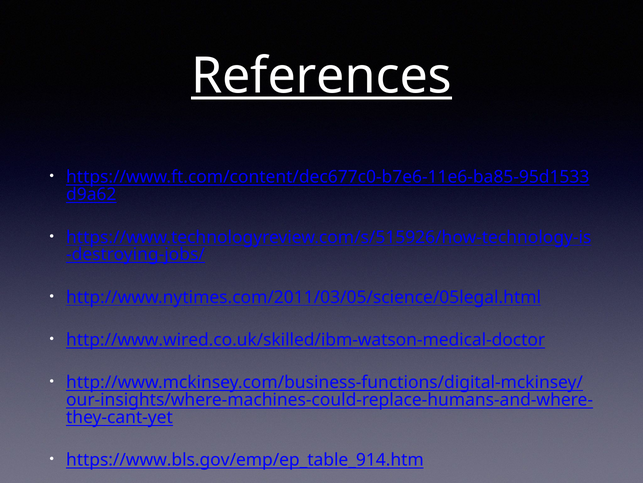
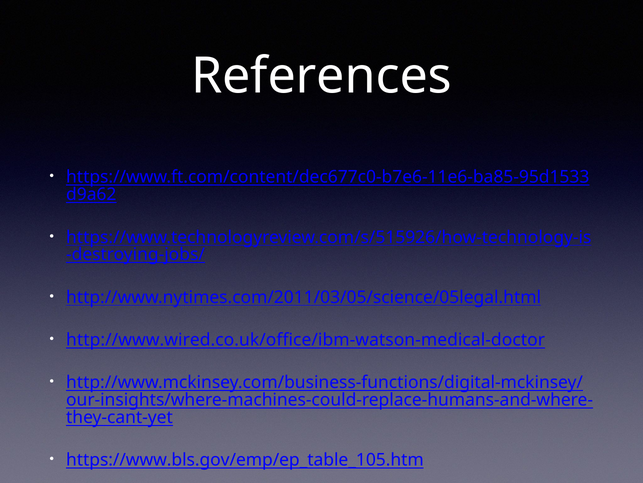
References underline: present -> none
http://www.wired.co.uk/skilled/ibm-watson-medical-doctor: http://www.wired.co.uk/skilled/ibm-watson-medical-doctor -> http://www.wired.co.uk/office/ibm-watson-medical-doctor
https://www.bls.gov/emp/ep_table_914.htm: https://www.bls.gov/emp/ep_table_914.htm -> https://www.bls.gov/emp/ep_table_105.htm
